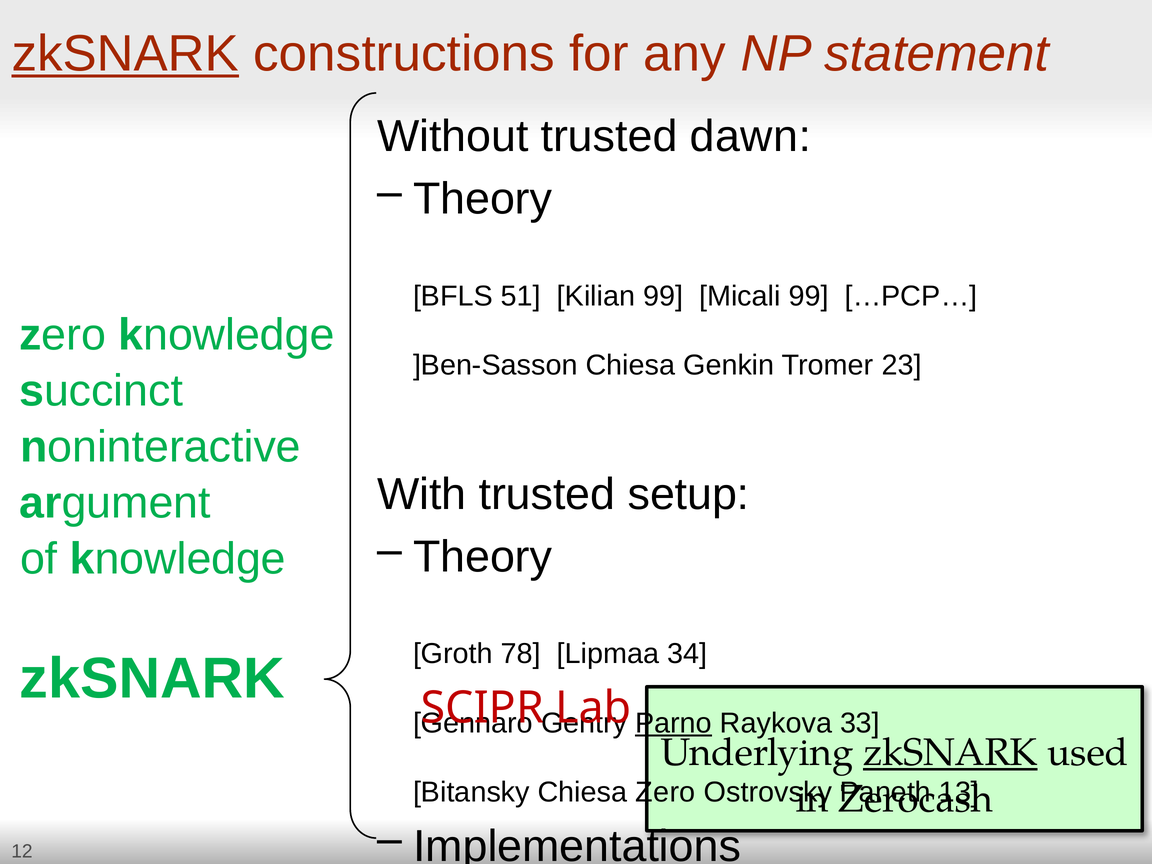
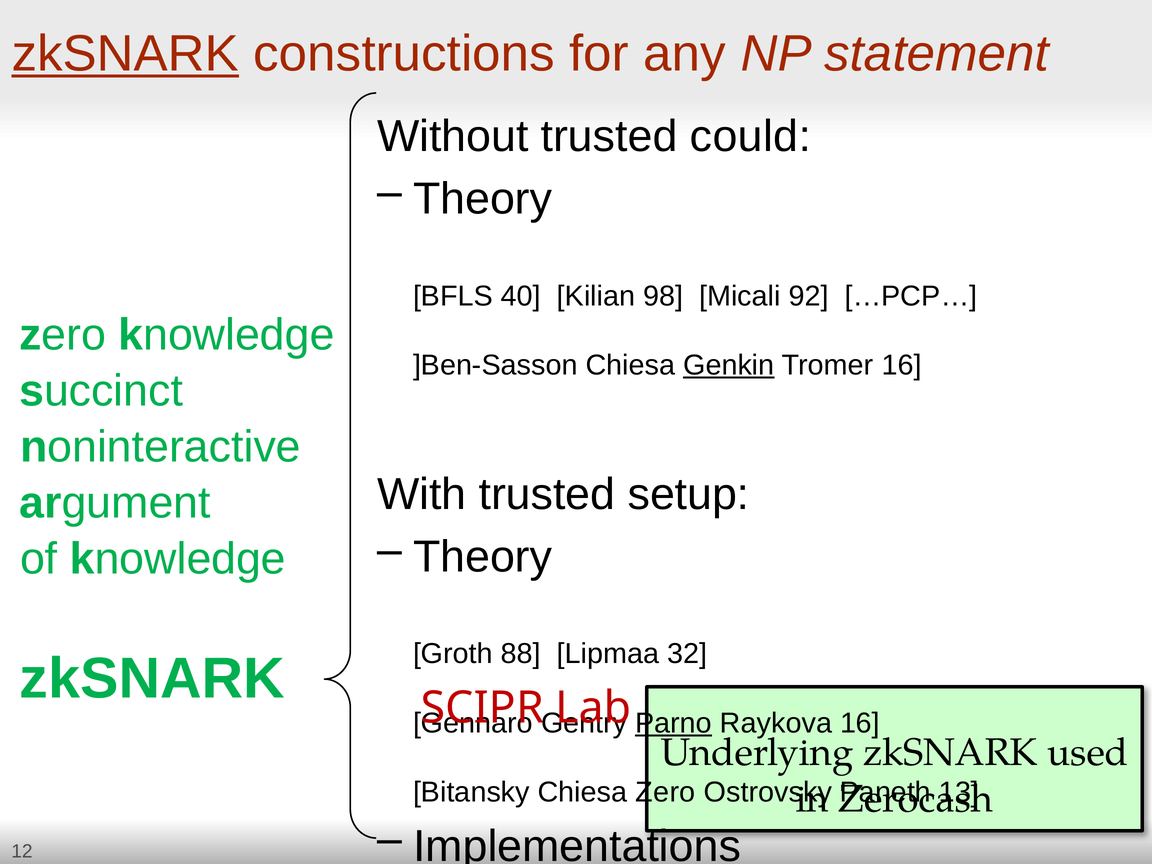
dawn: dawn -> could
51: 51 -> 40
Kilian 99: 99 -> 98
Micali 99: 99 -> 92
Genkin at (729, 365) underline: none -> present
Tromer 23: 23 -> 16
78: 78 -> 88
34: 34 -> 32
Raykova 33: 33 -> 16
zkSNARK at (950, 753) underline: present -> none
